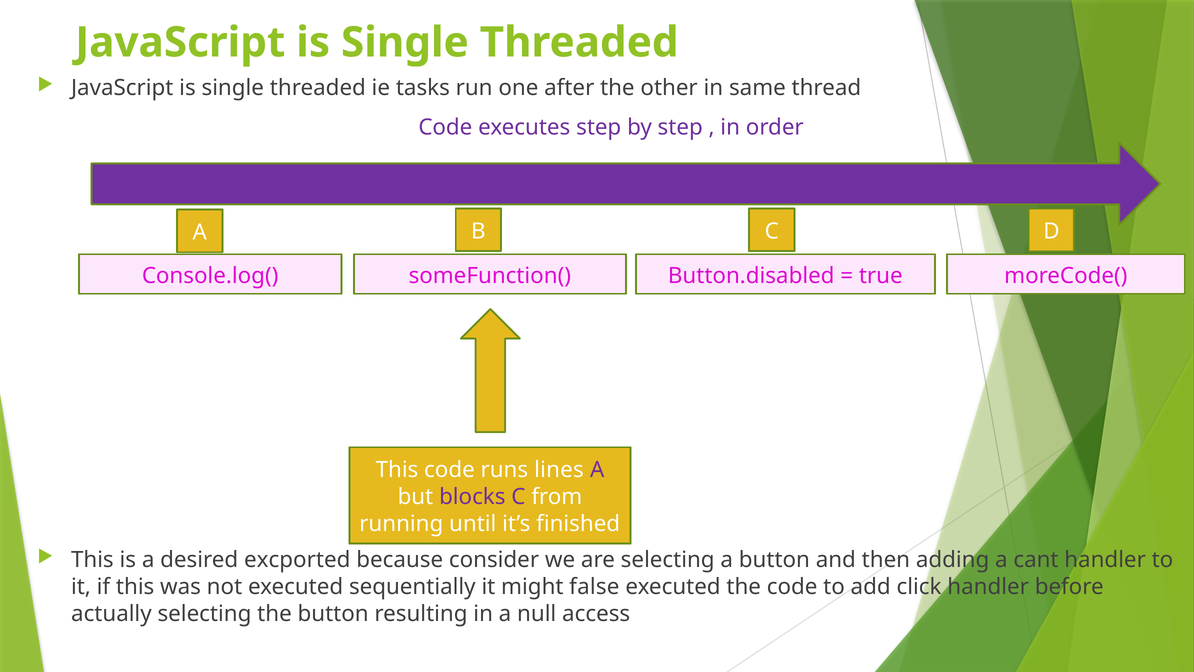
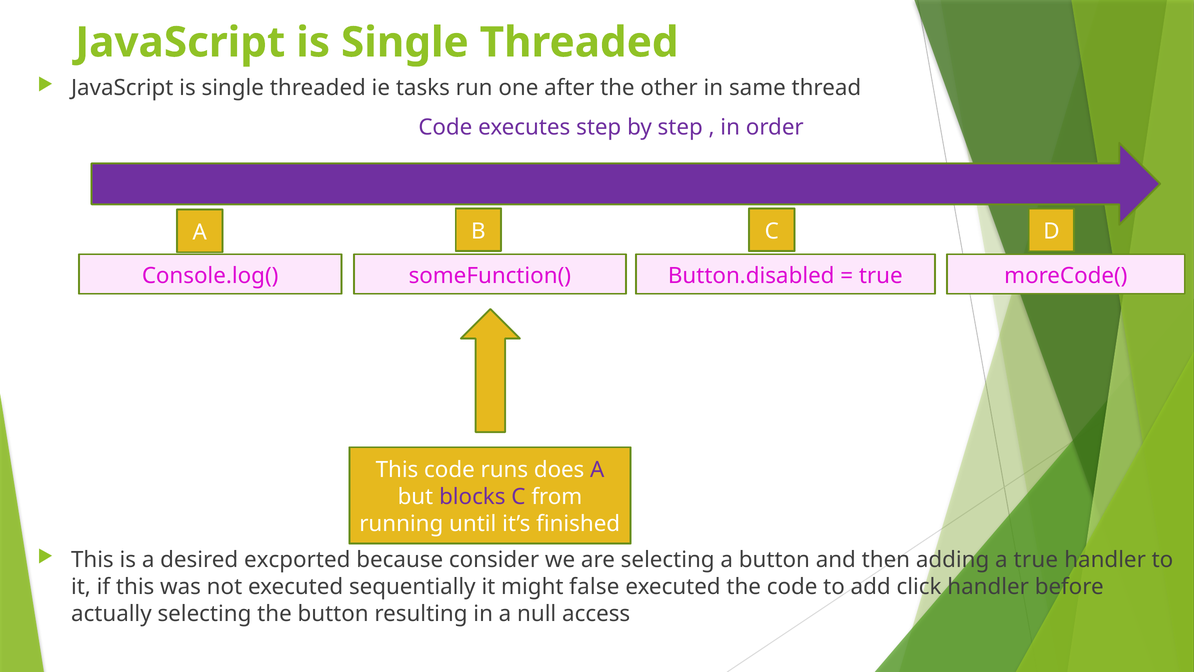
lines: lines -> does
a cant: cant -> true
